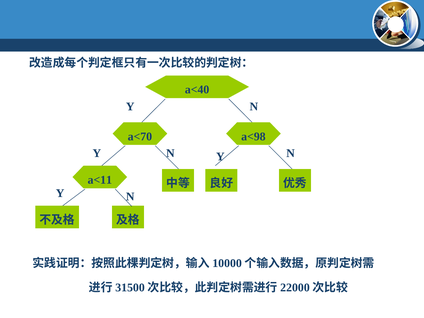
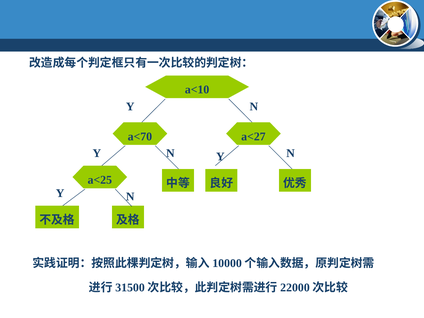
a<40: a<40 -> a<10
a<98: a<98 -> a<27
a<11: a<11 -> a<25
